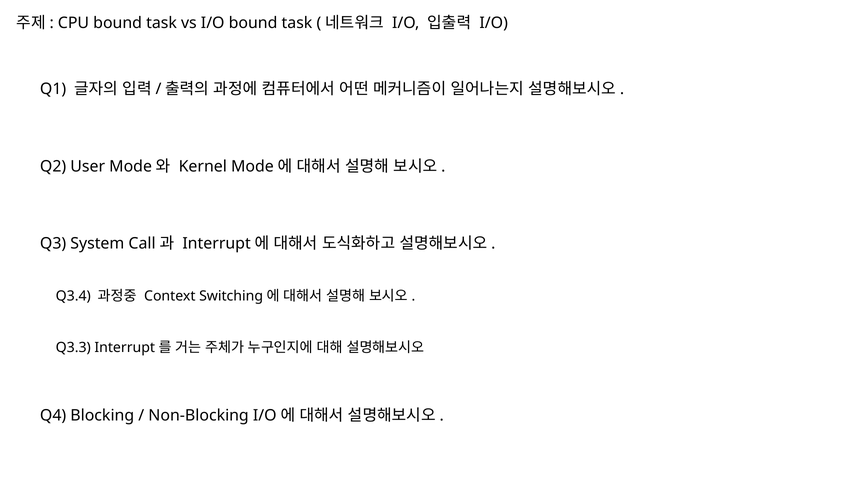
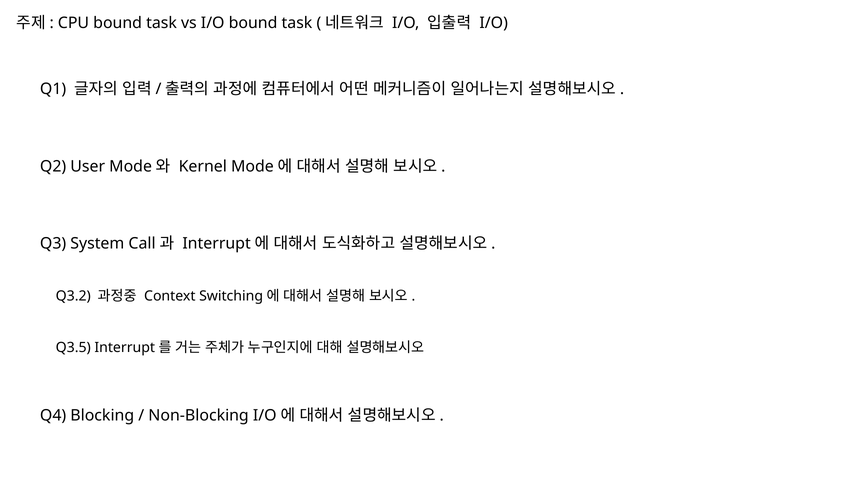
Q3.4: Q3.4 -> Q3.2
Q3.3: Q3.3 -> Q3.5
